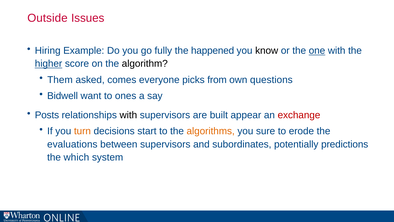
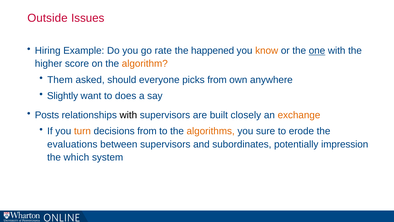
fully: fully -> rate
know colour: black -> orange
higher underline: present -> none
algorithm colour: black -> orange
comes: comes -> should
questions: questions -> anywhere
Bidwell: Bidwell -> Slightly
ones: ones -> does
appear: appear -> closely
exchange colour: red -> orange
decisions start: start -> from
predictions: predictions -> impression
